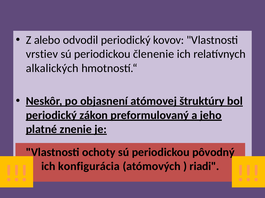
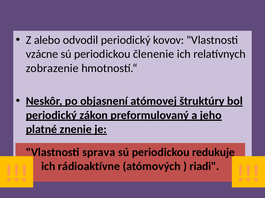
vrstiev: vrstiev -> vzácne
alkalických: alkalických -> zobrazenie
ochoty: ochoty -> sprava
pôvodný: pôvodný -> redukuje
konfigurácia: konfigurácia -> rádioaktívne
